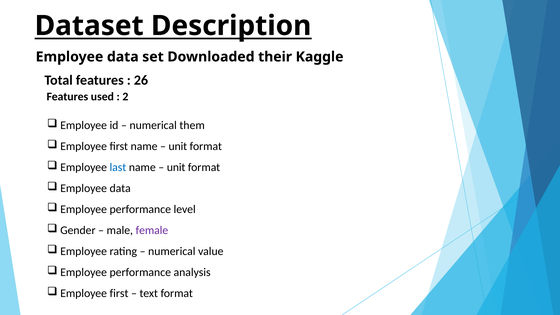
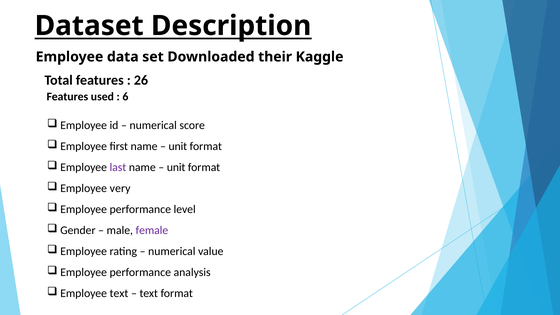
2: 2 -> 6
them: them -> score
last colour: blue -> purple
data at (120, 188): data -> very
first at (119, 293): first -> text
